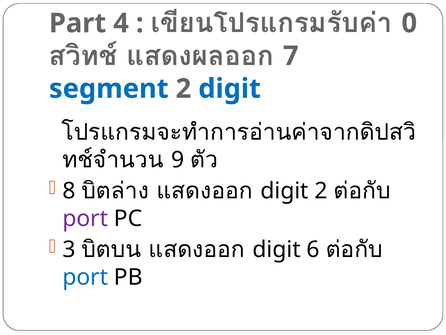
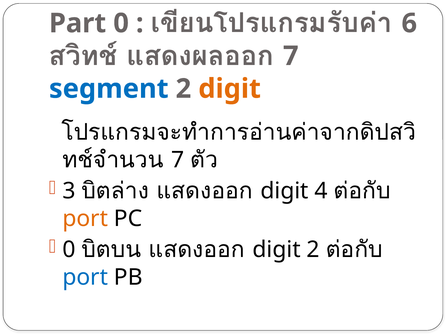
Part 4: 4 -> 0
0: 0 -> 6
digit at (230, 89) colour: blue -> orange
9 at (178, 160): 9 -> 7
8: 8 -> 3
digit 2: 2 -> 4
port at (85, 218) colour: purple -> orange
3 at (69, 249): 3 -> 0
digit 6: 6 -> 2
